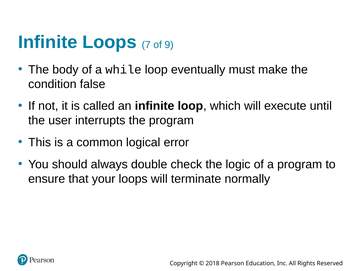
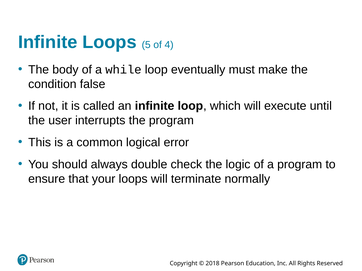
7: 7 -> 5
9: 9 -> 4
